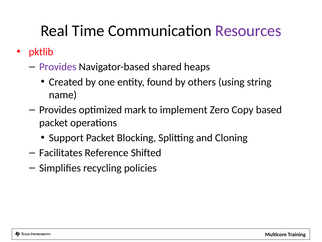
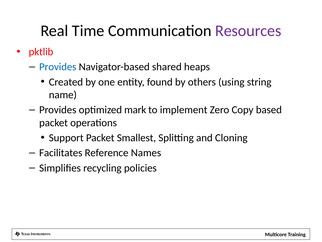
Provides at (58, 67) colour: purple -> blue
Blocking: Blocking -> Smallest
Shifted: Shifted -> Names
